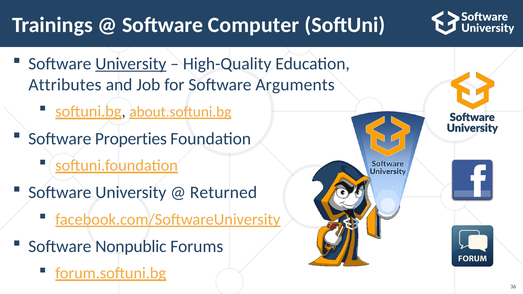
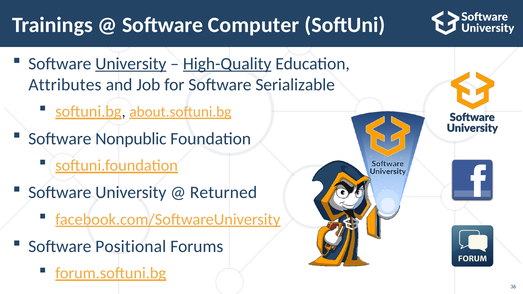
High-Quality underline: none -> present
Arguments: Arguments -> Serializable
Properties: Properties -> Nonpublic
Nonpublic: Nonpublic -> Positional
